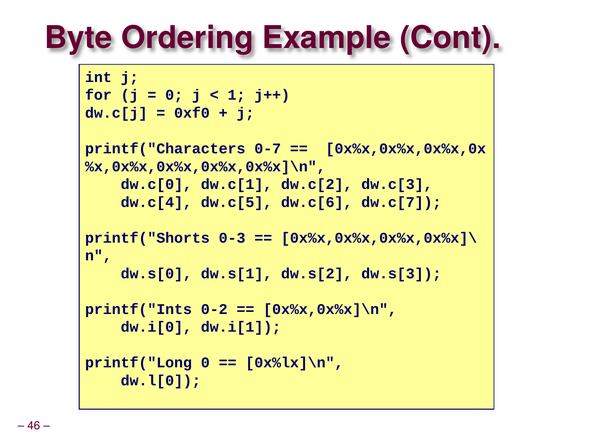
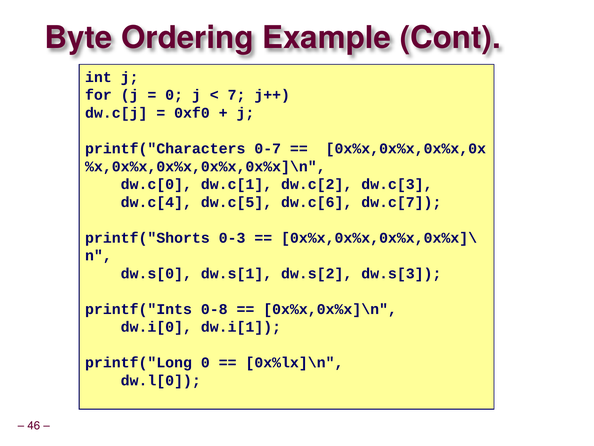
1: 1 -> 7
0-2: 0-2 -> 0-8
